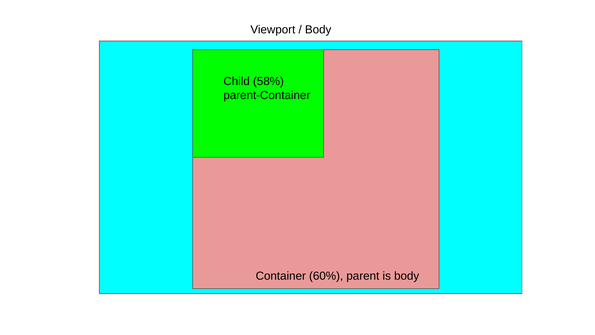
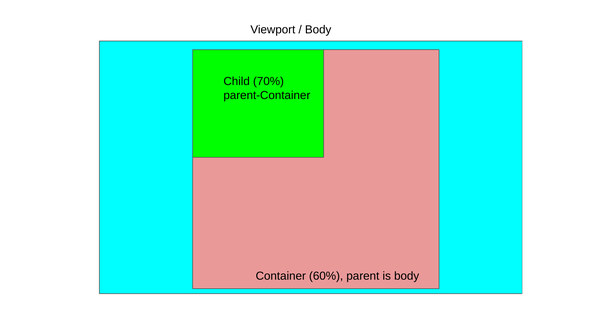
58%: 58% -> 70%
